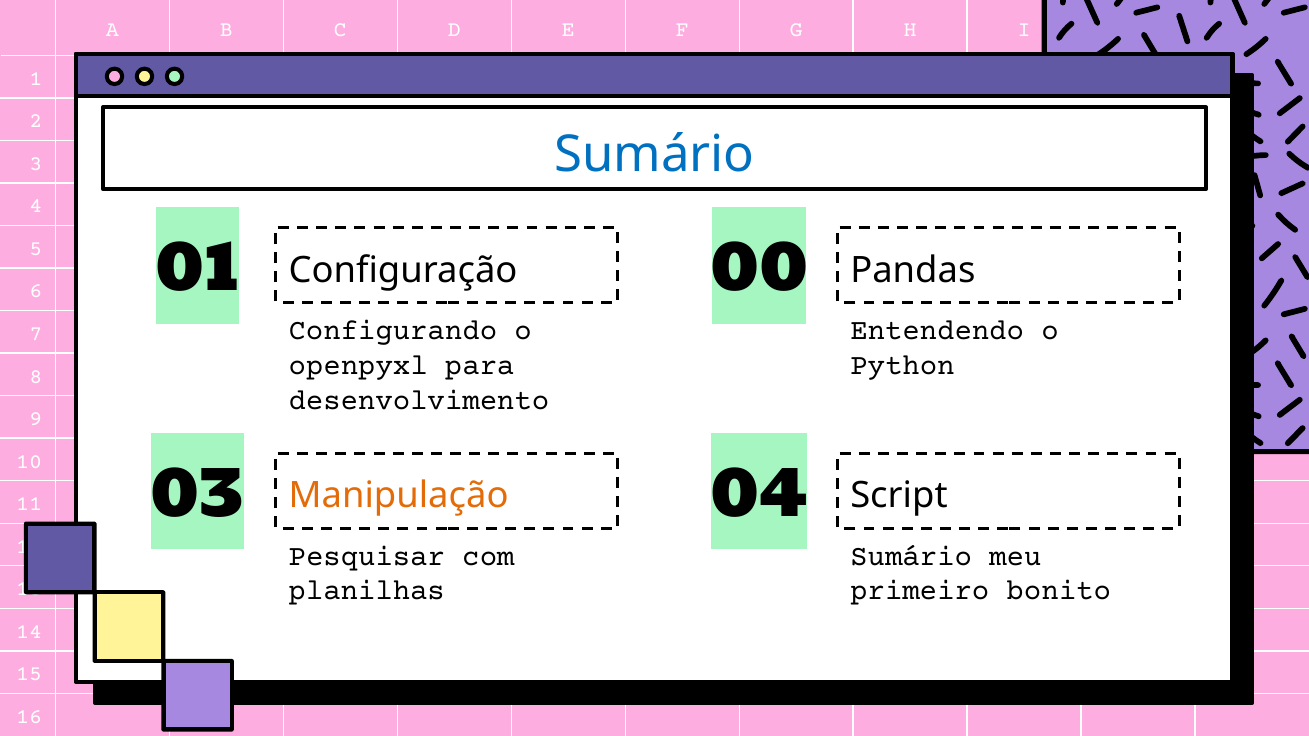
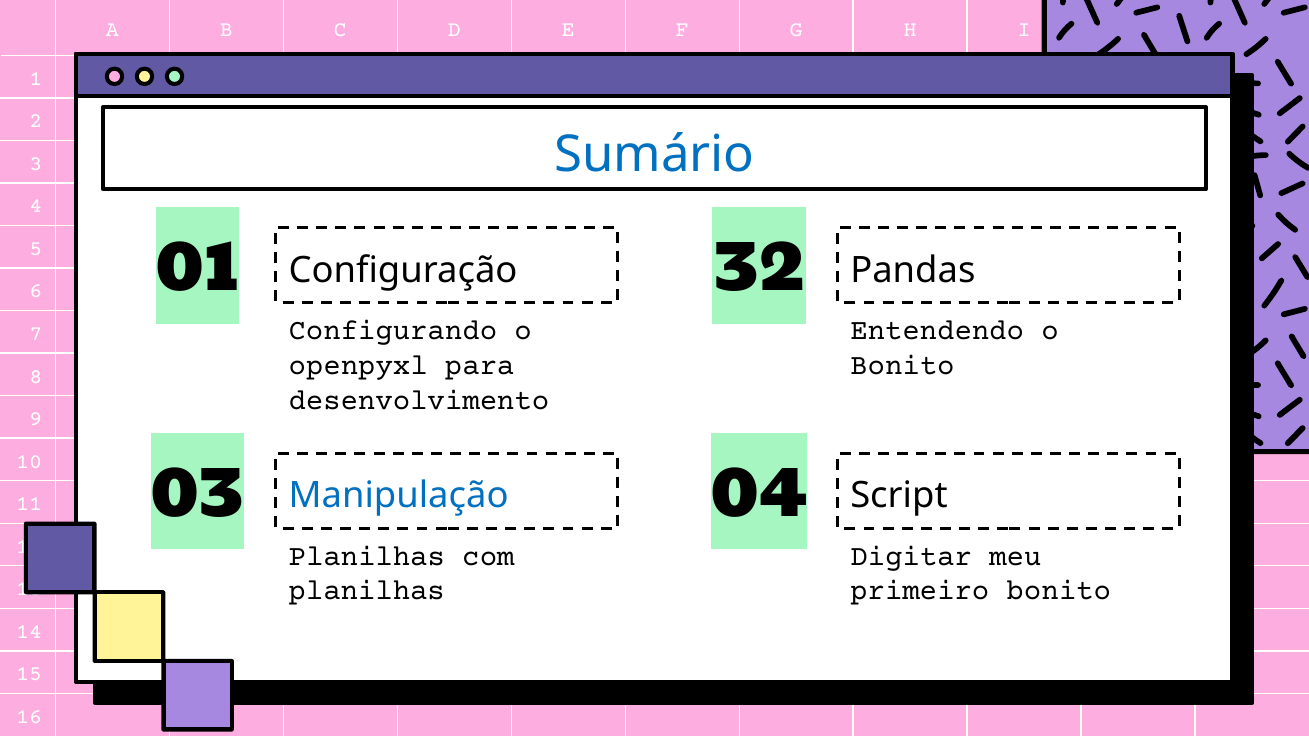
00: 00 -> 32
Python at (902, 365): Python -> Bonito
Manipulação colour: orange -> blue
Pesquisar at (367, 556): Pesquisar -> Planilhas
Sumário at (911, 556): Sumário -> Digitar
